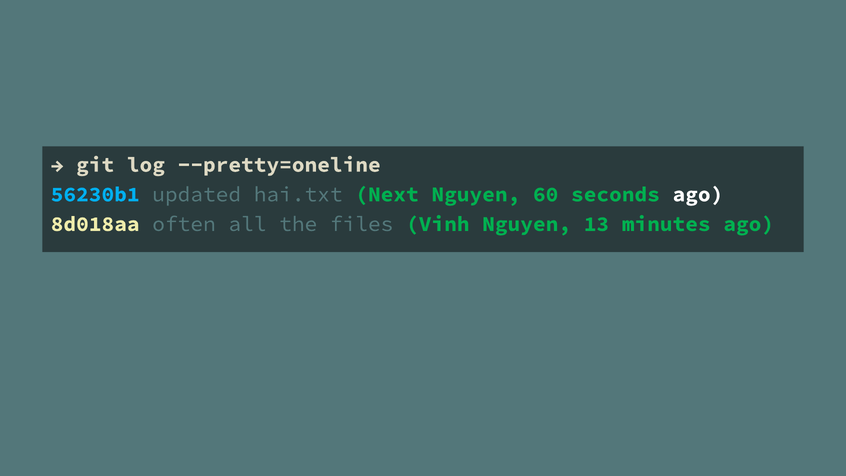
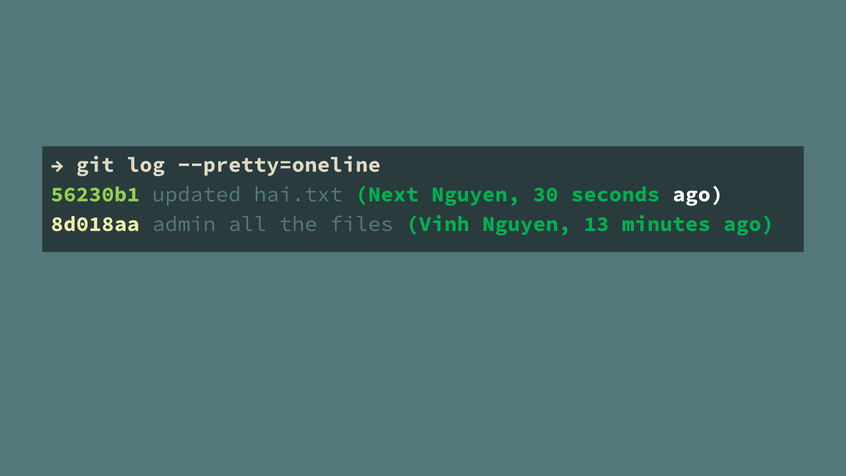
56230b1 colour: light blue -> light green
60: 60 -> 30
often: often -> admin
